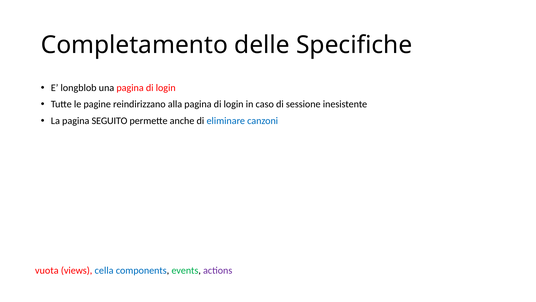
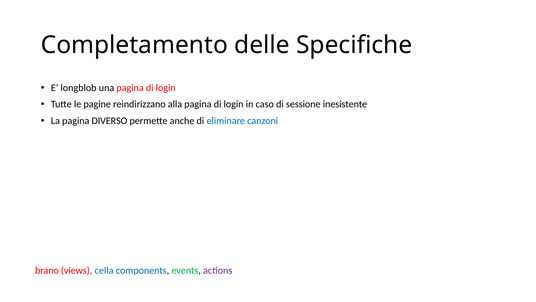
SEGUITO: SEGUITO -> DIVERSO
vuota: vuota -> brano
